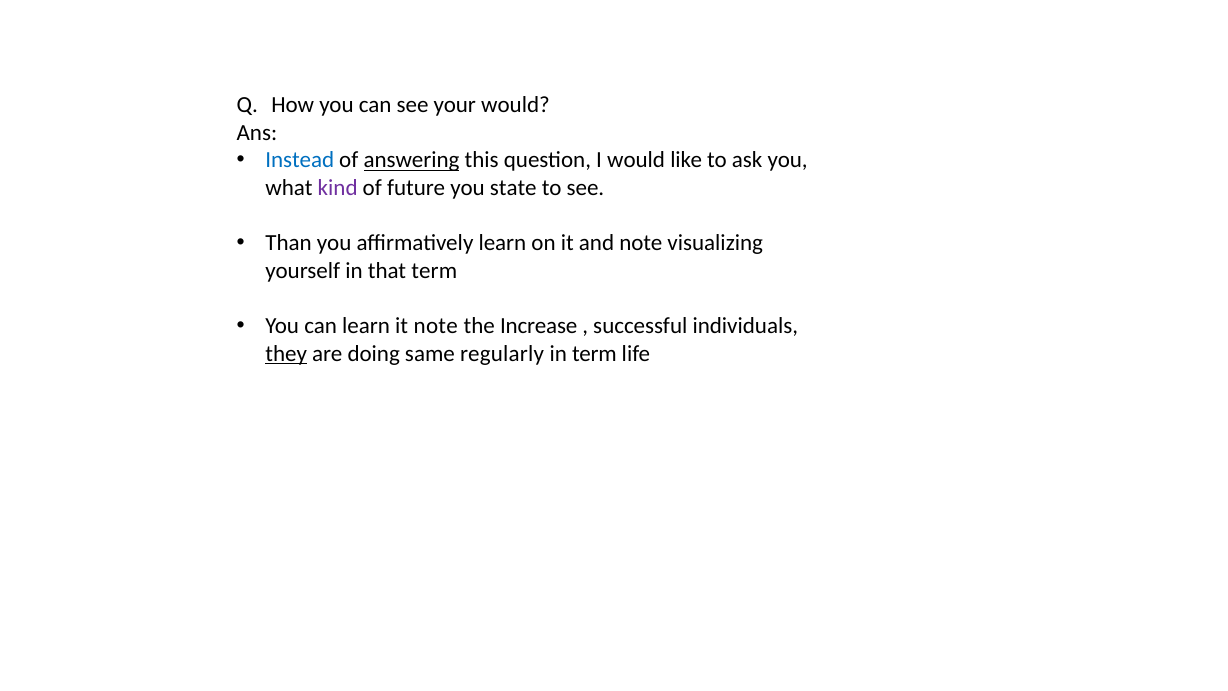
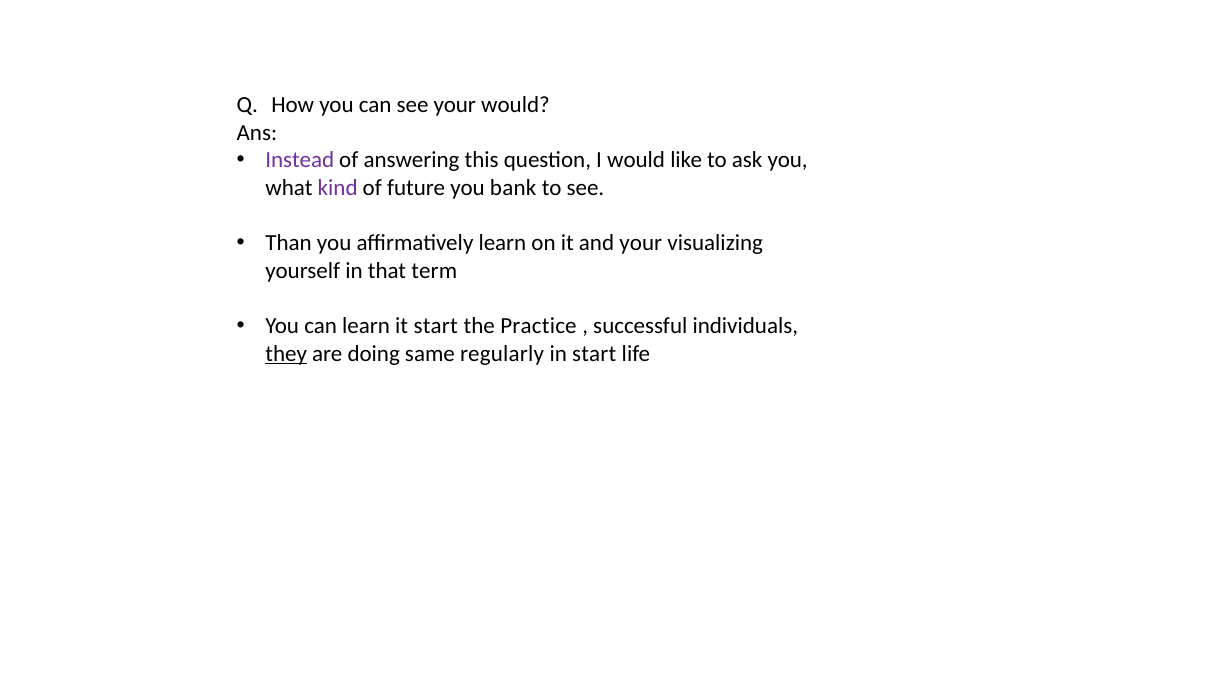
Instead colour: blue -> purple
answering underline: present -> none
state: state -> bank
and note: note -> your
it note: note -> start
Increase: Increase -> Practice
in term: term -> start
